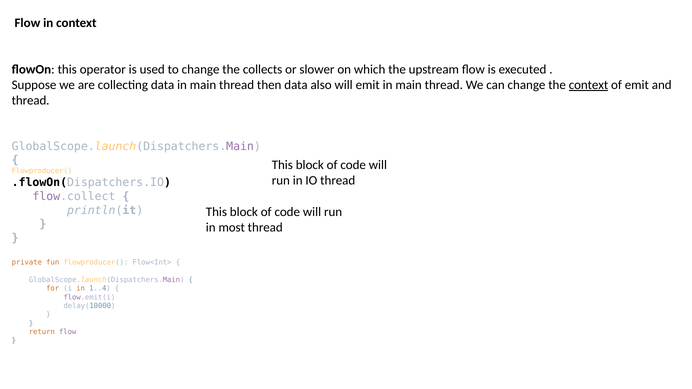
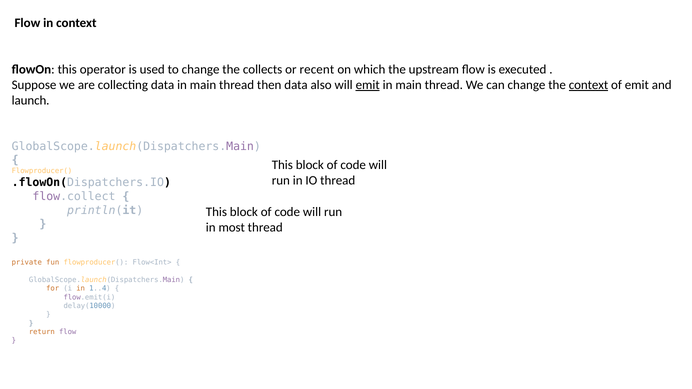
slower: slower -> recent
emit at (368, 85) underline: none -> present
thread at (31, 101): thread -> launch
